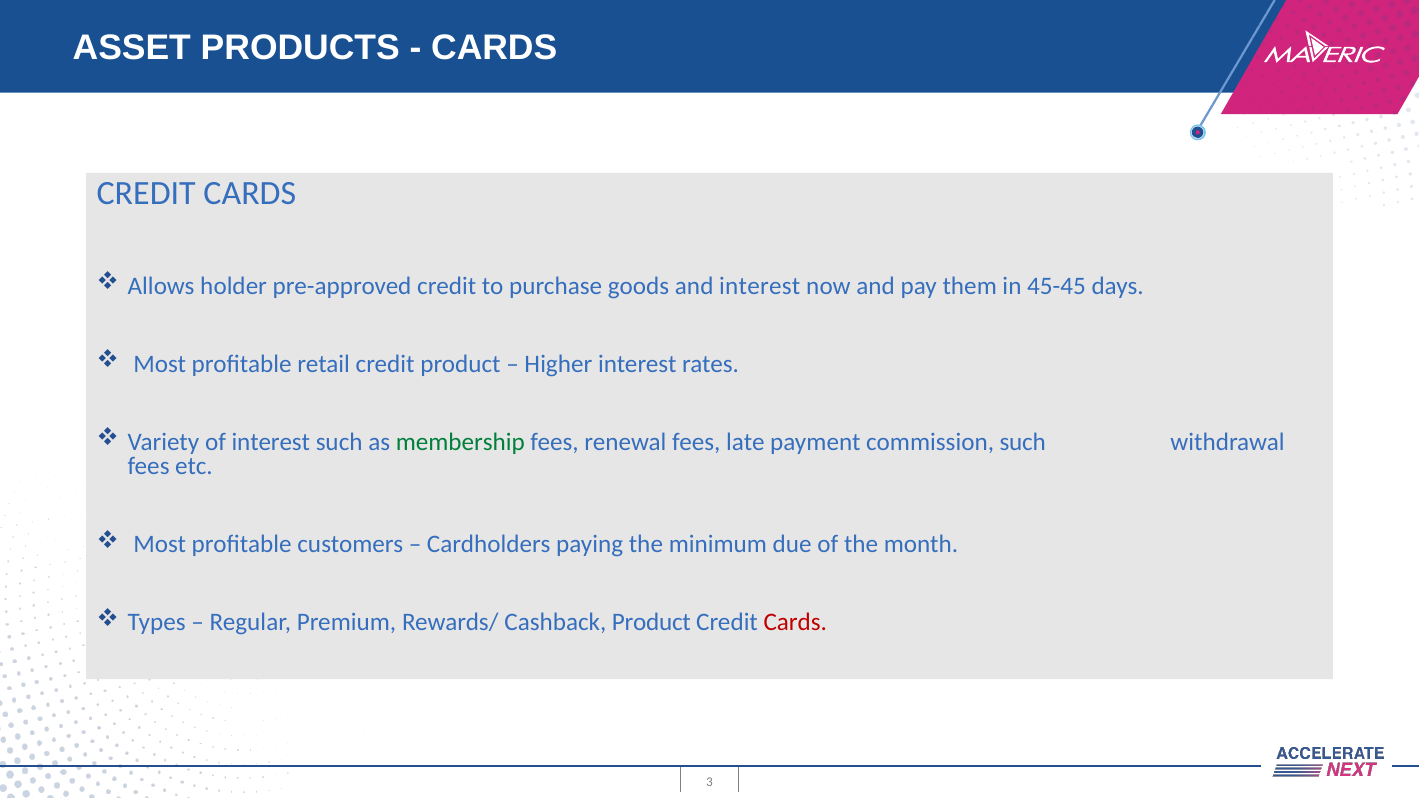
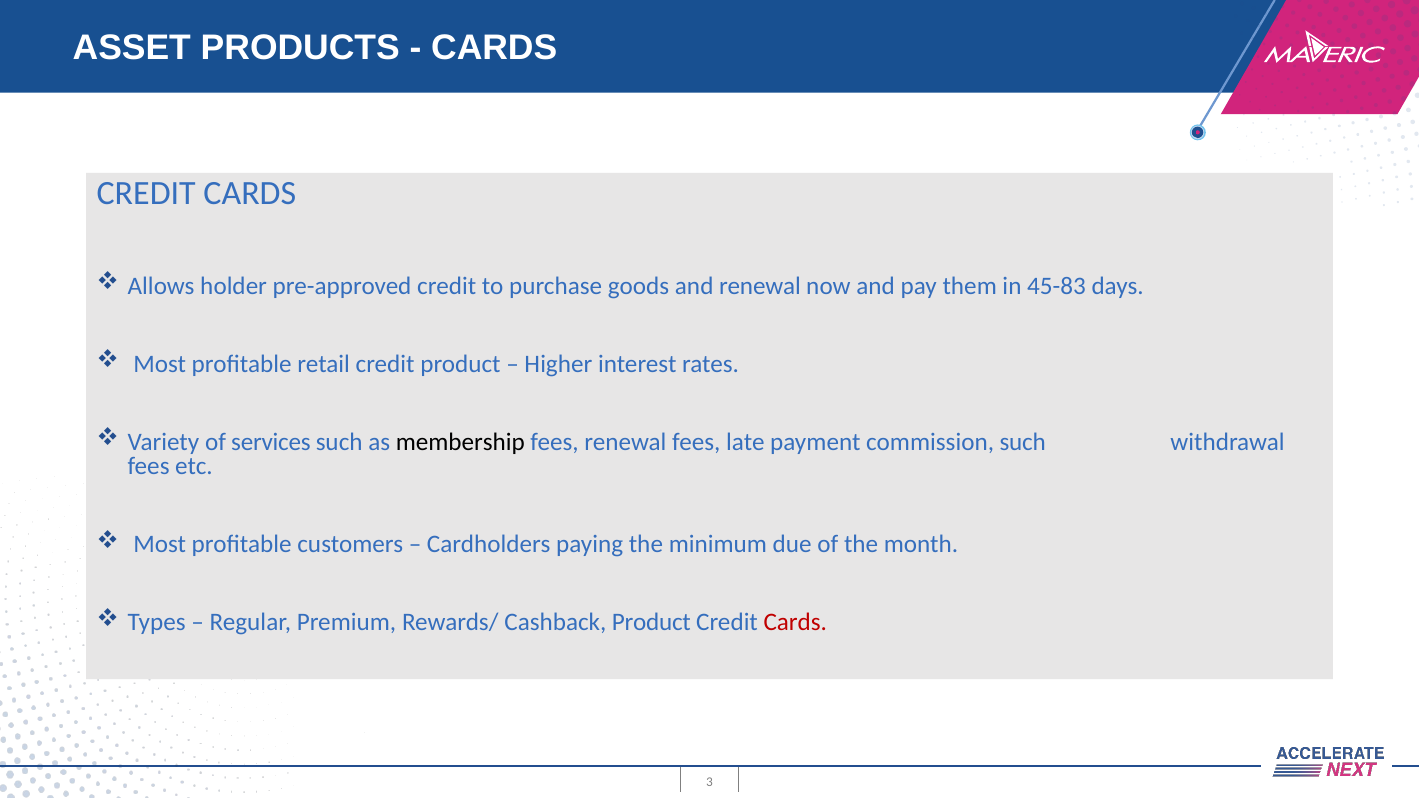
and interest: interest -> renewal
45-45: 45-45 -> 45-83
of interest: interest -> services
membership colour: green -> black
